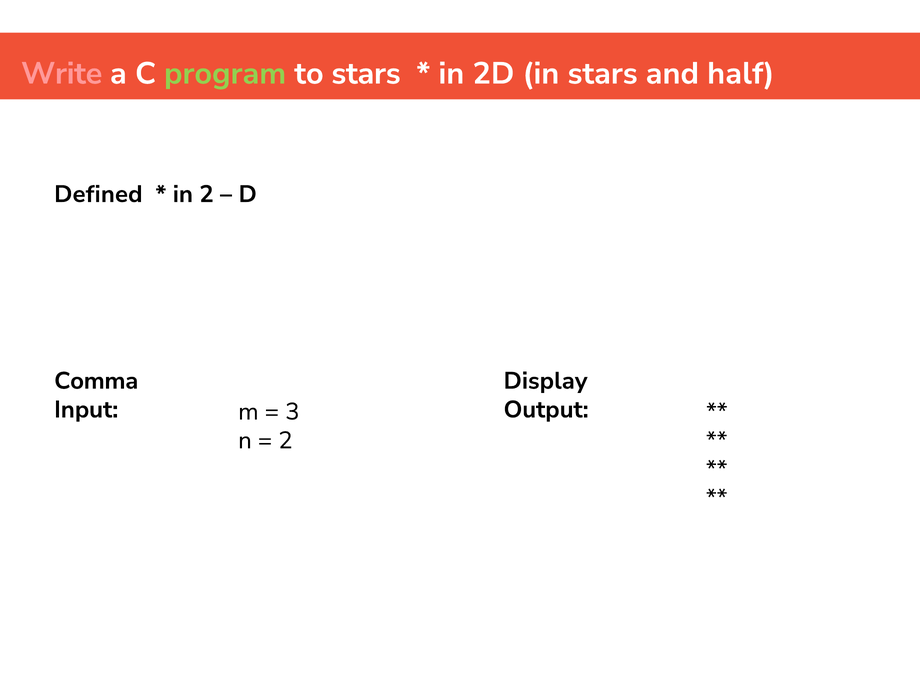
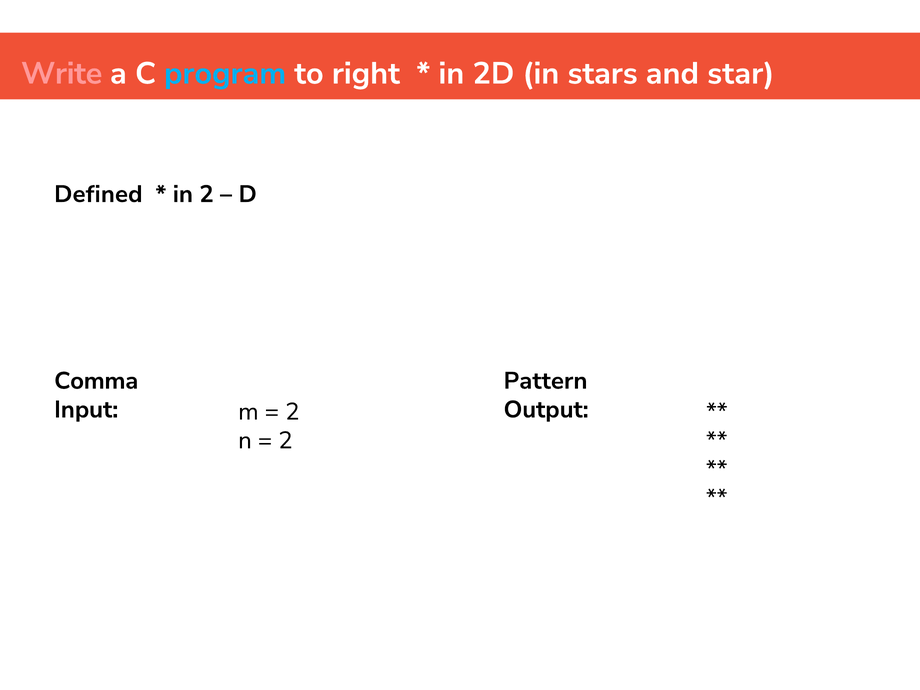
program colour: light green -> light blue
to stars: stars -> right
half: half -> star
Display: Display -> Pattern
3 at (292, 412): 3 -> 2
